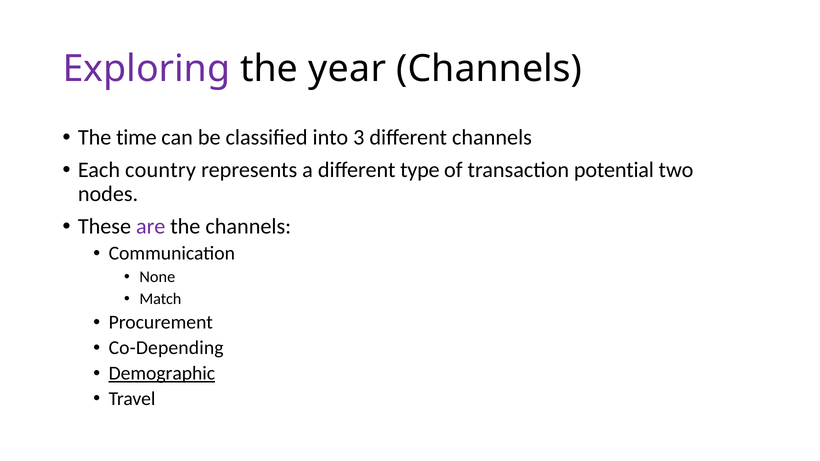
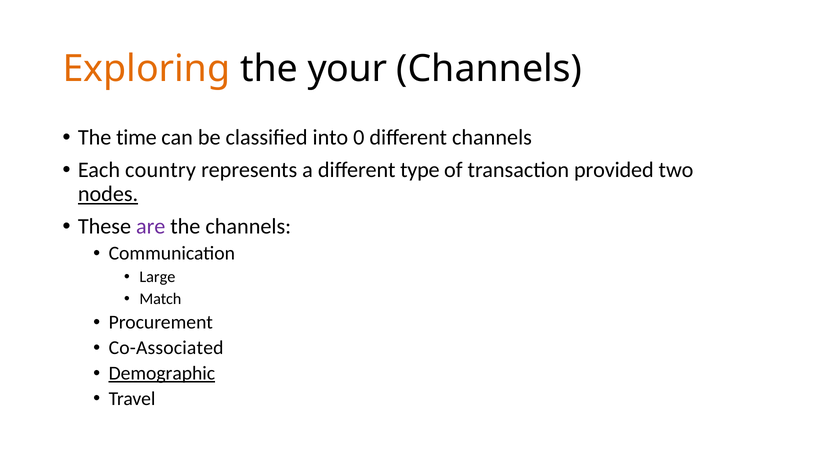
Exploring colour: purple -> orange
year: year -> your
3: 3 -> 0
potential: potential -> provided
nodes underline: none -> present
None: None -> Large
Co-Depending: Co-Depending -> Co-Associated
